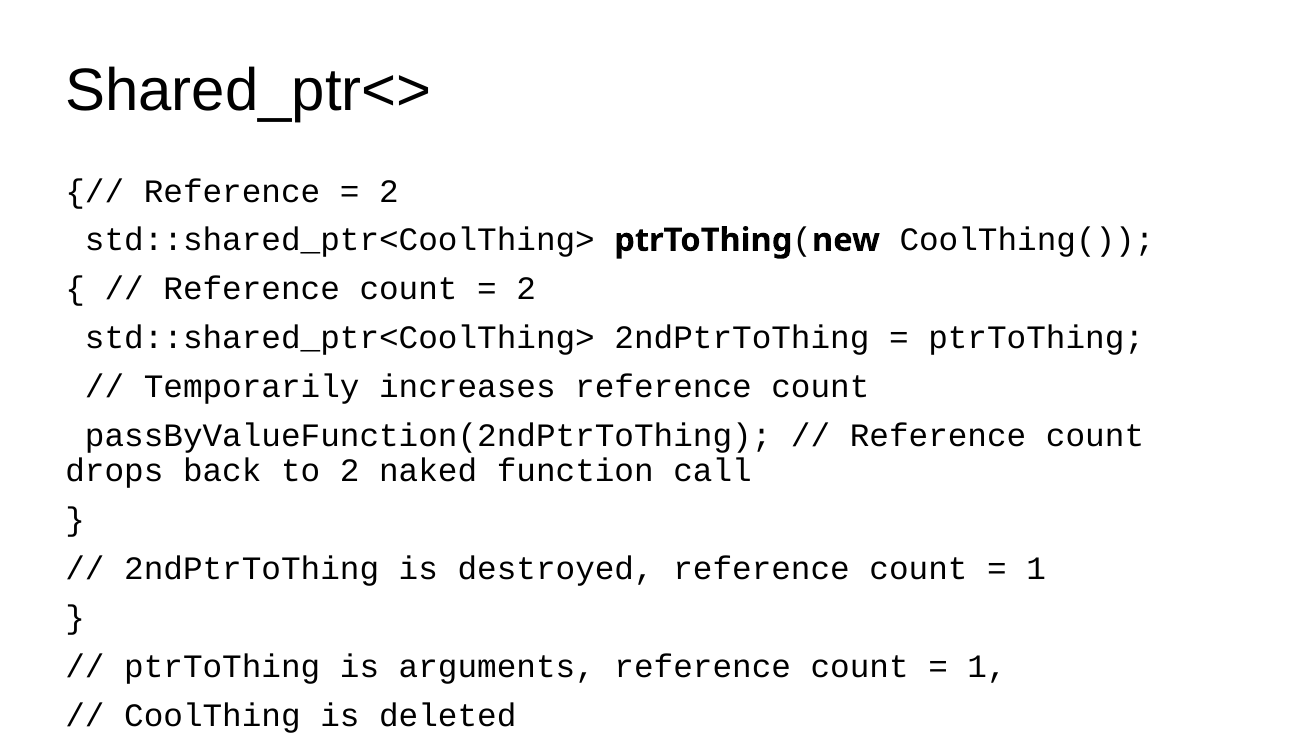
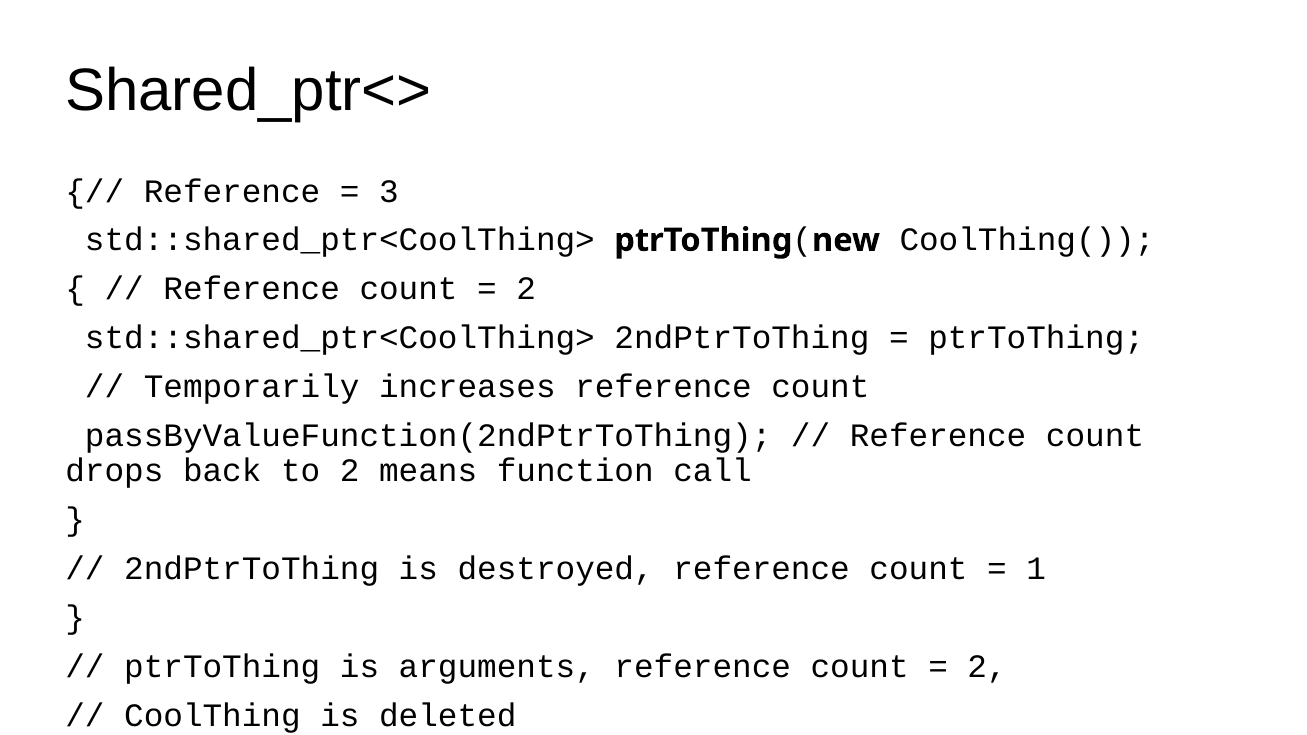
2 at (389, 191): 2 -> 3
naked: naked -> means
1 at (987, 667): 1 -> 2
